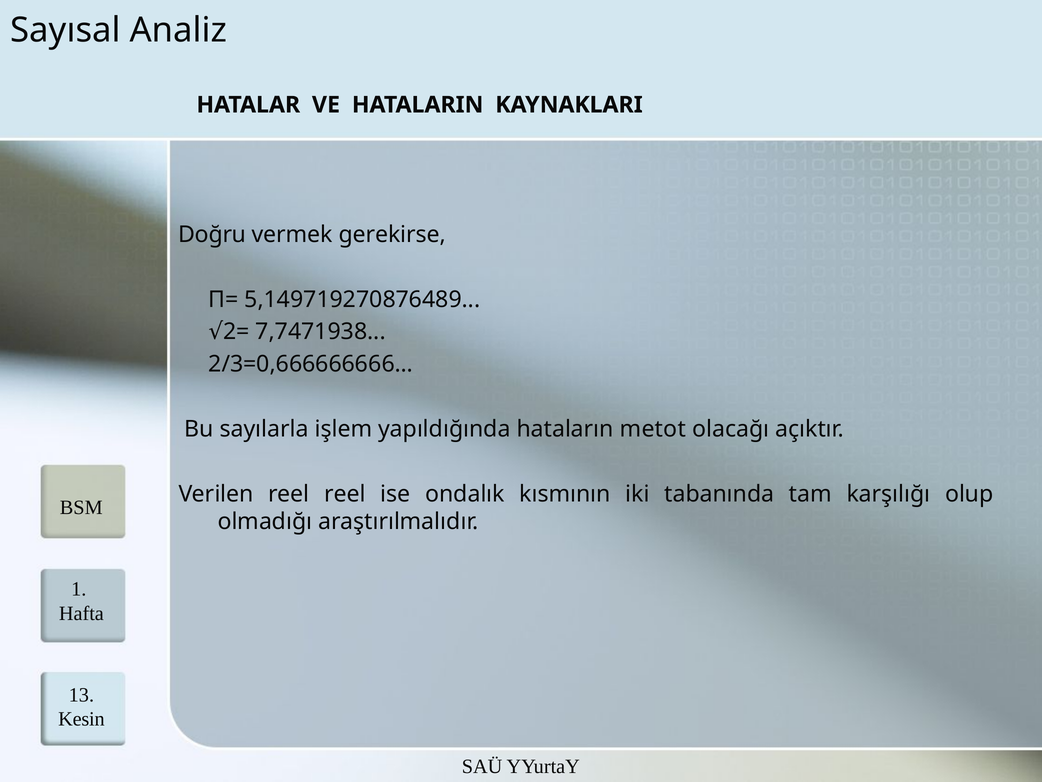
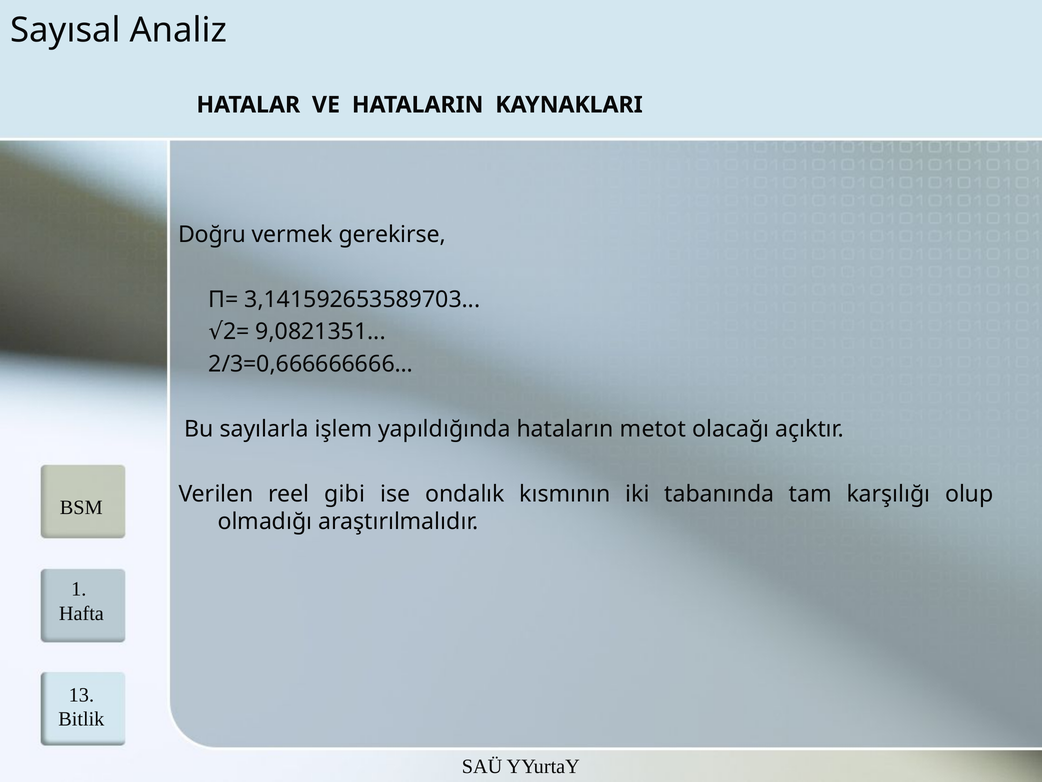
5,149719270876489: 5,149719270876489 -> 3,141592653589703
7,7471938: 7,7471938 -> 9,0821351
reel reel: reel -> gibi
Kesin: Kesin -> Bitlik
